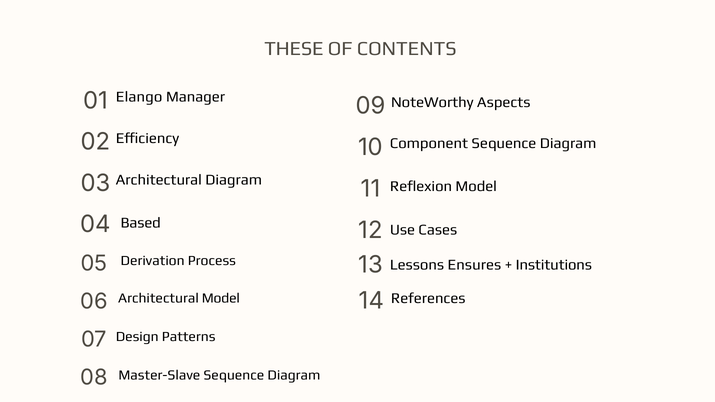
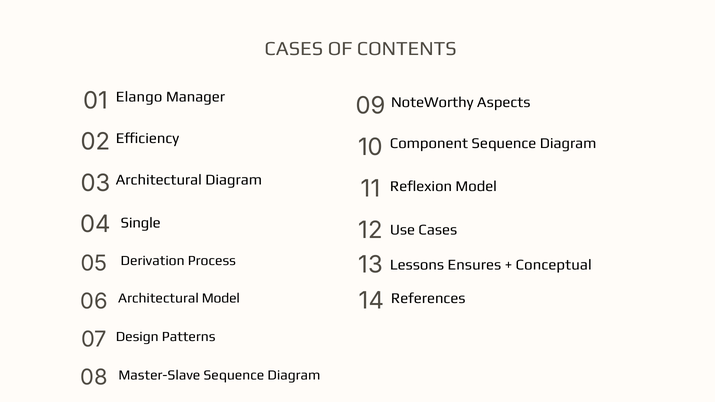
THESE at (294, 49): THESE -> CASES
Based: Based -> Single
Institutions: Institutions -> Conceptual
